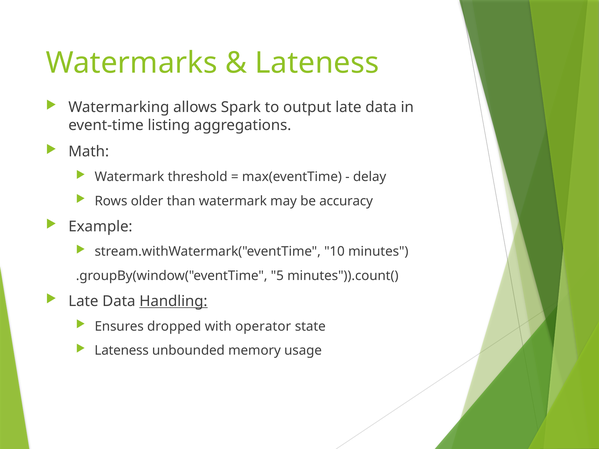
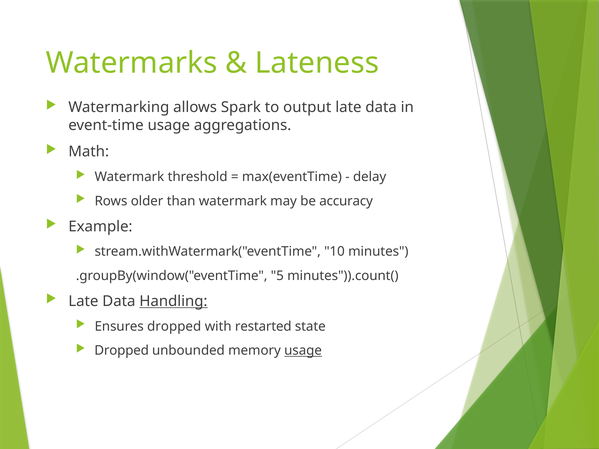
event-time listing: listing -> usage
operator: operator -> restarted
Lateness at (122, 351): Lateness -> Dropped
usage at (303, 351) underline: none -> present
